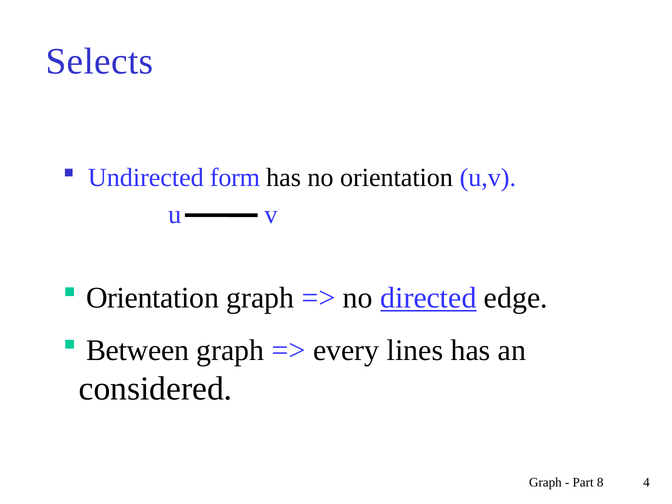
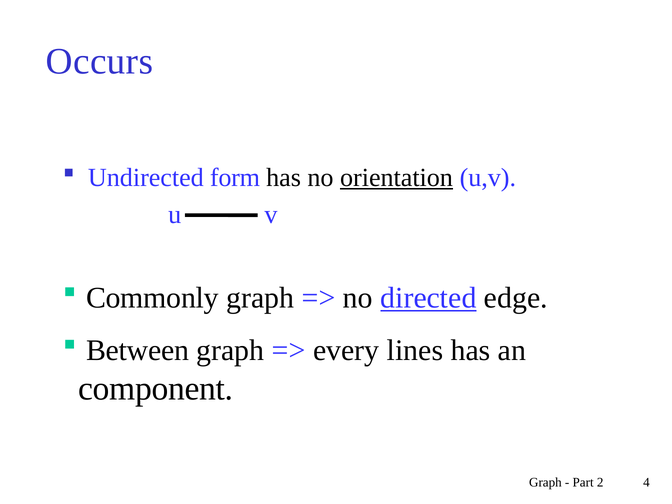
Selects: Selects -> Occurs
orientation at (396, 178) underline: none -> present
Orientation at (152, 298): Orientation -> Commonly
considered: considered -> component
8: 8 -> 2
